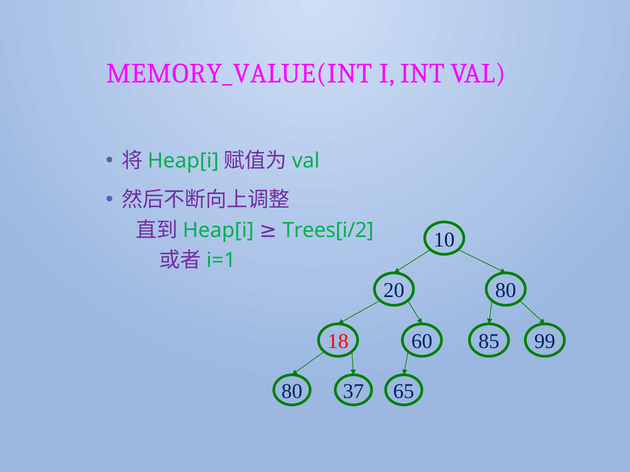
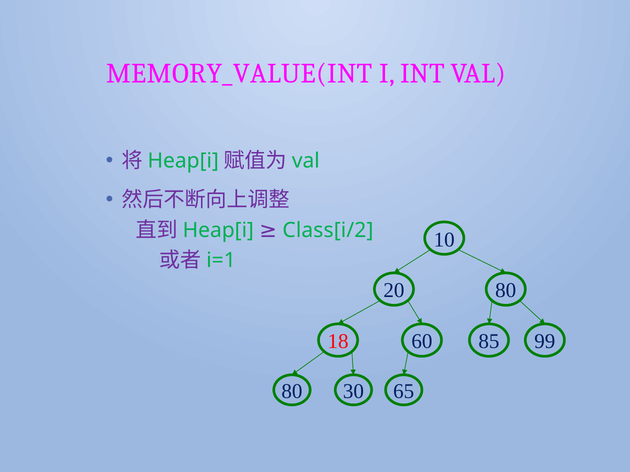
Trees[i/2: Trees[i/2 -> Class[i/2
37: 37 -> 30
